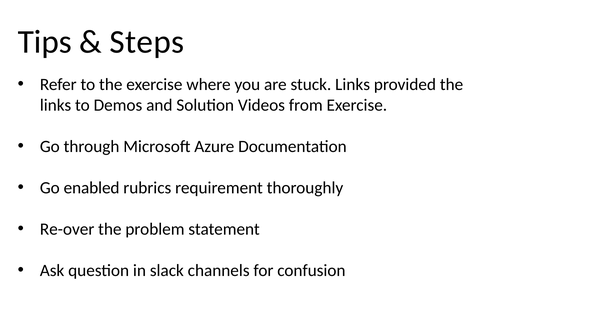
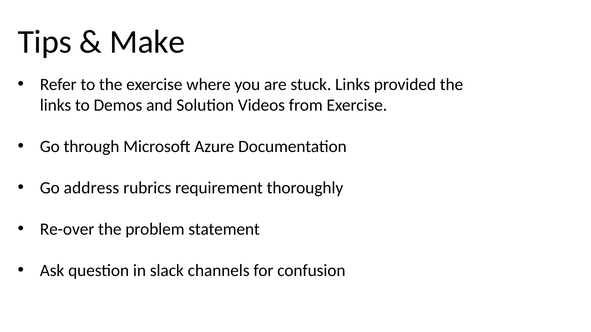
Steps: Steps -> Make
enabled: enabled -> address
